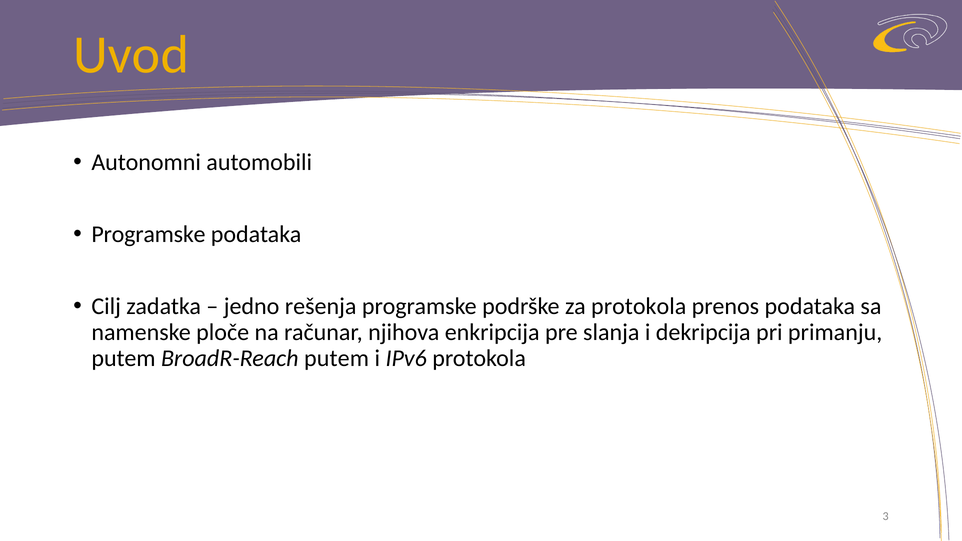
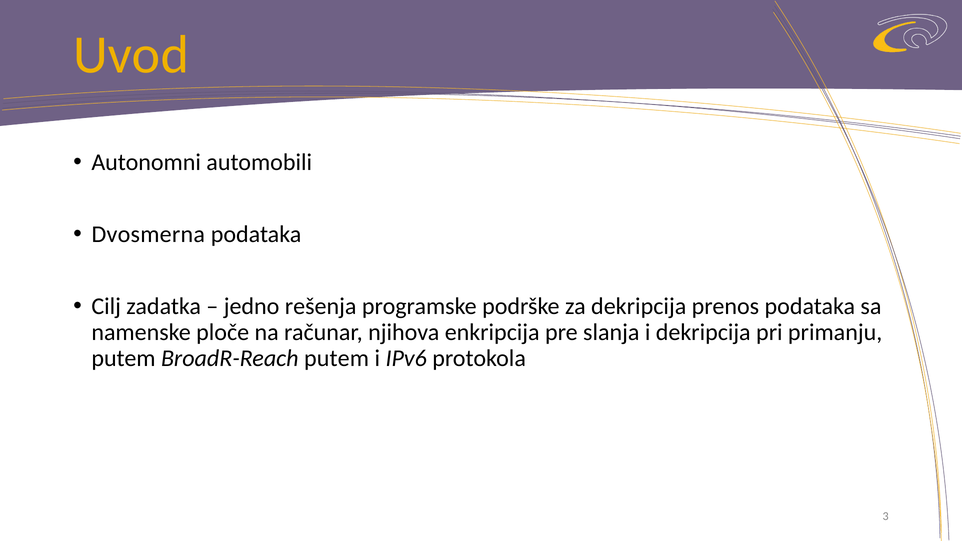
Programske at (148, 234): Programske -> Dvosmerna
za protokola: protokola -> dekripcija
